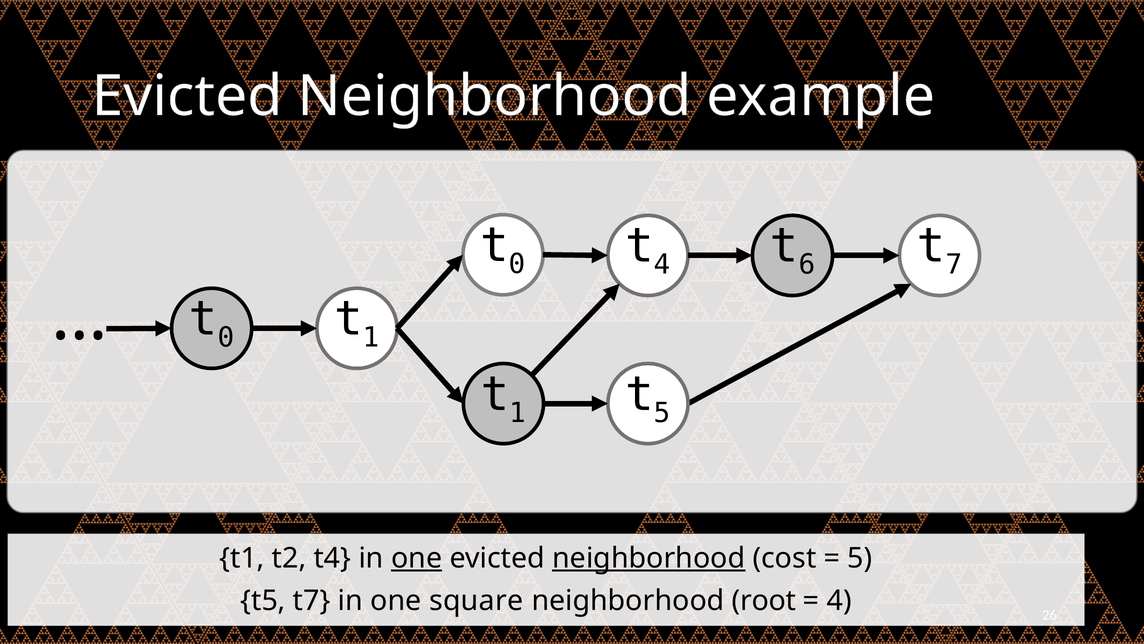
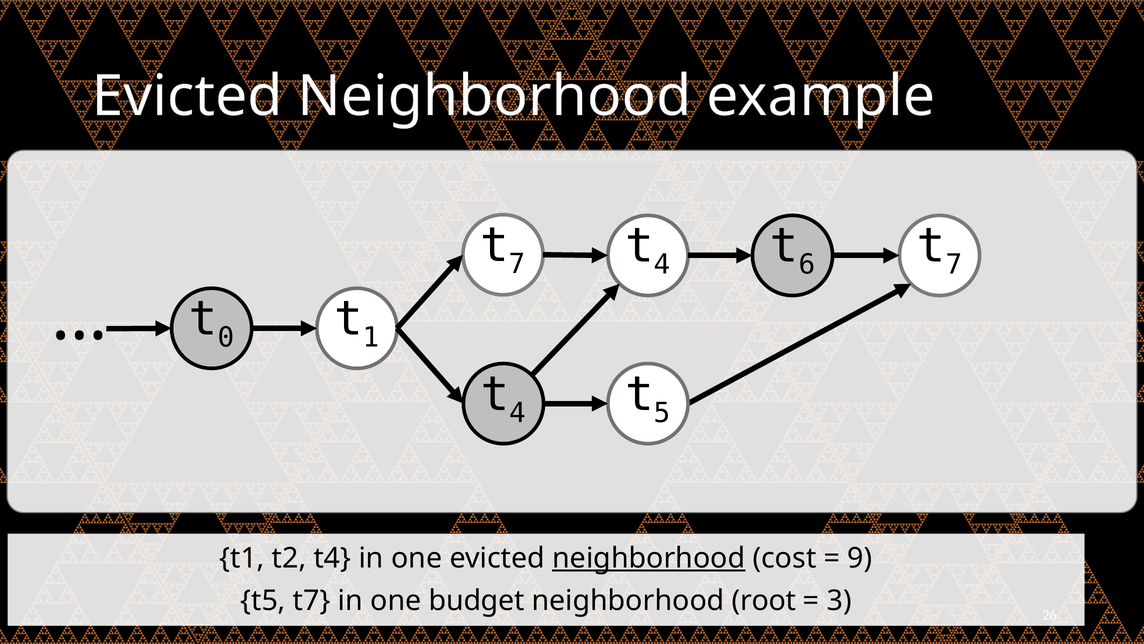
0 at (517, 264): 0 -> 7
1 at (518, 413): 1 -> 4
one at (417, 558) underline: present -> none
5 at (860, 558): 5 -> 9
square: square -> budget
4 at (839, 601): 4 -> 3
